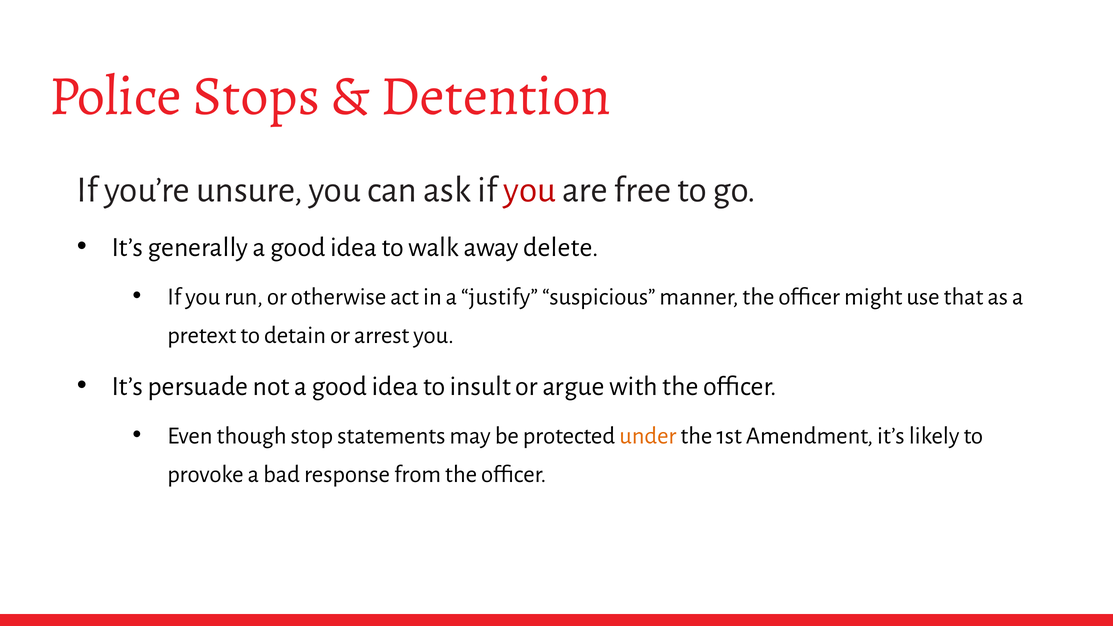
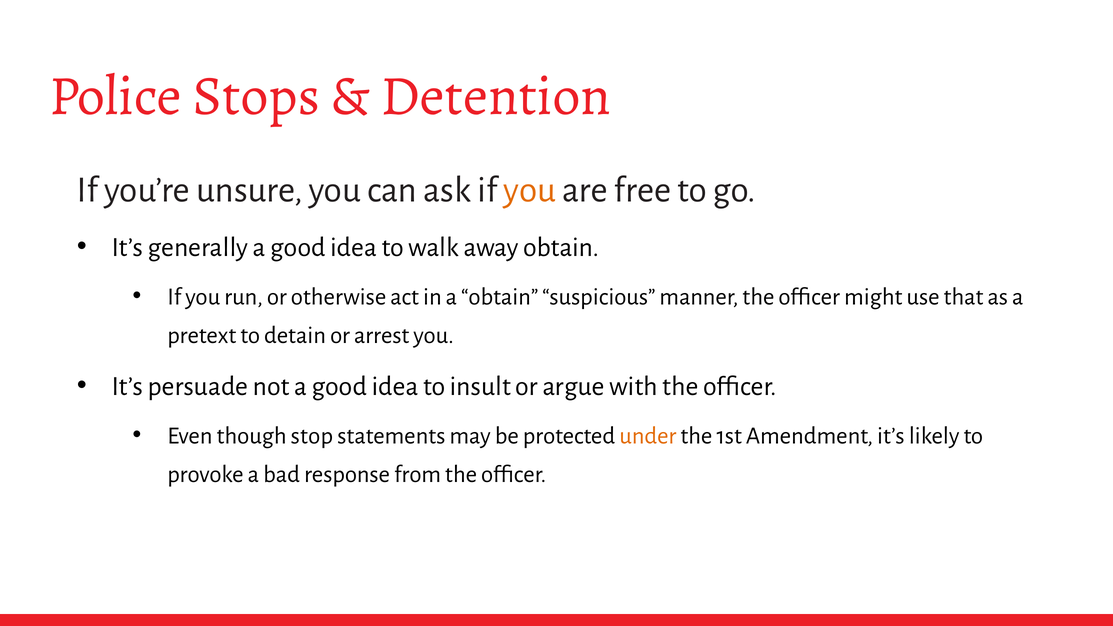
you at (530, 190) colour: red -> orange
away delete: delete -> obtain
a justify: justify -> obtain
